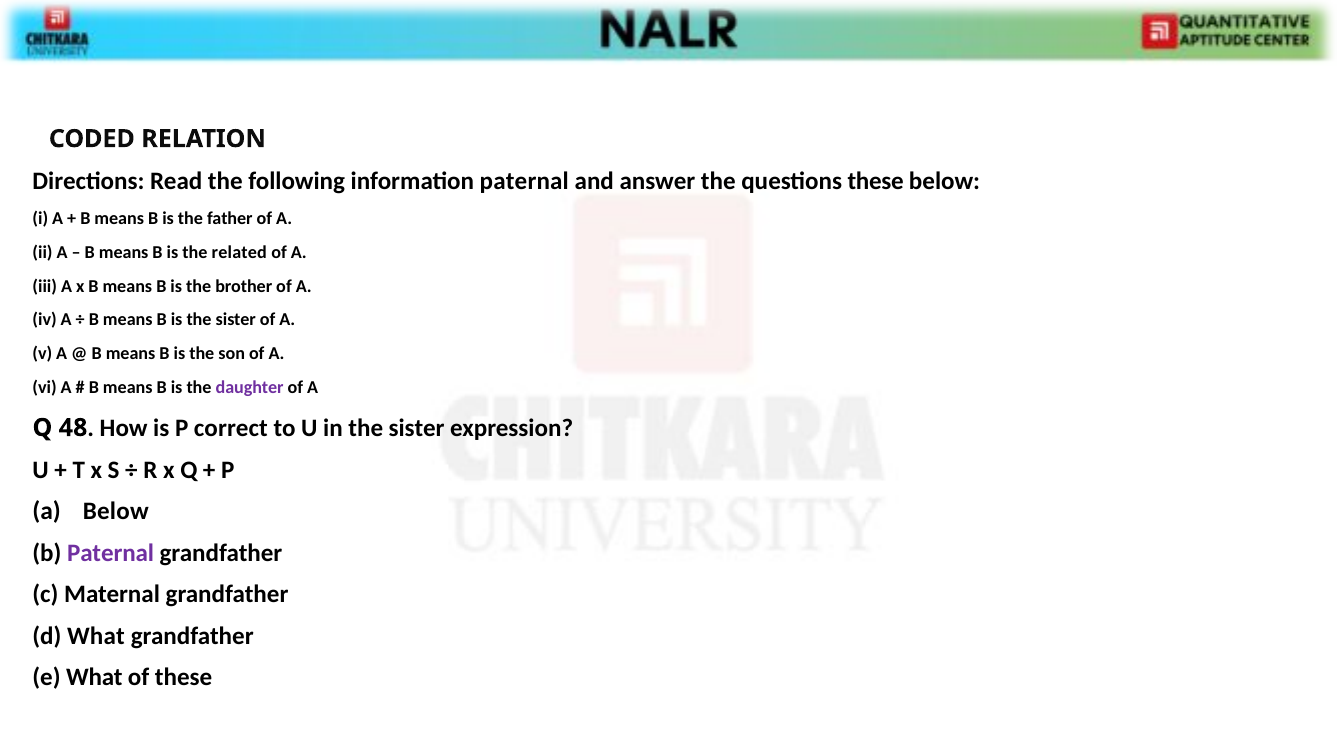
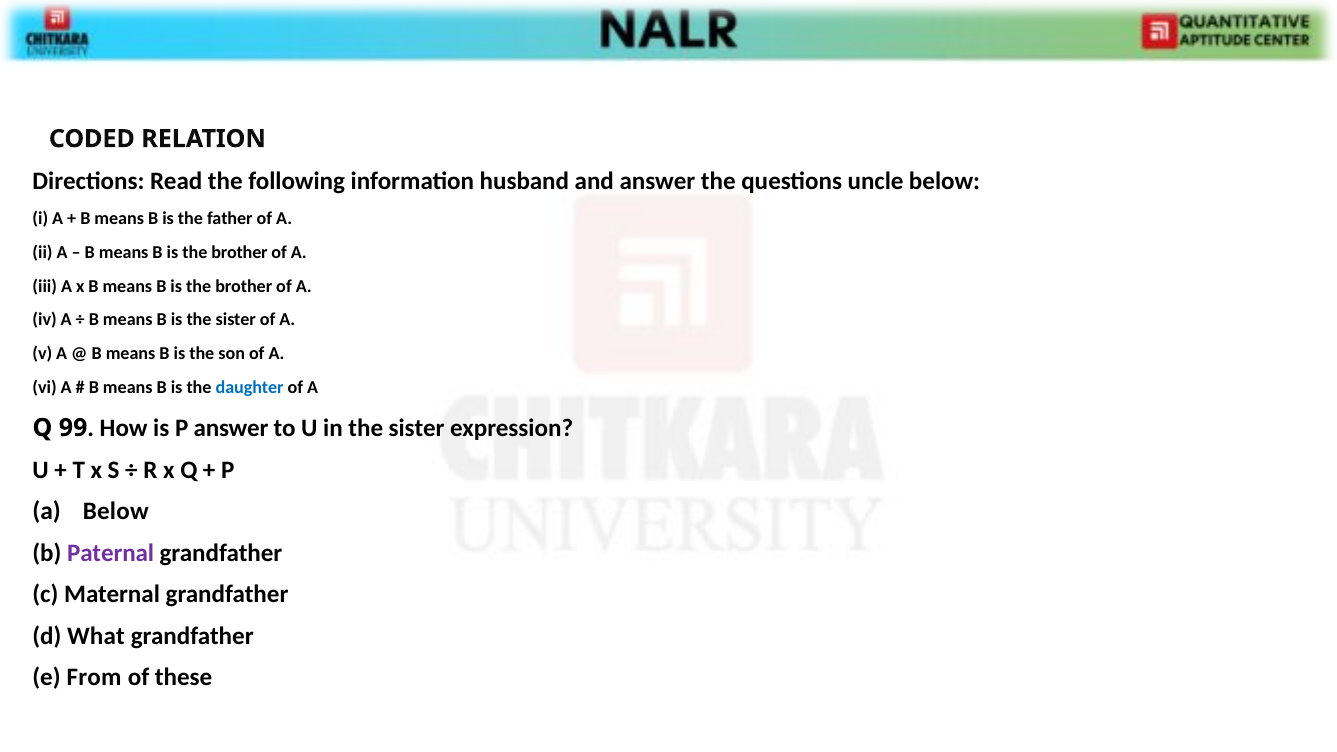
information paternal: paternal -> husband
questions these: these -> uncle
related at (239, 252): related -> brother
daughter colour: purple -> blue
48: 48 -> 99
P correct: correct -> answer
e What: What -> From
